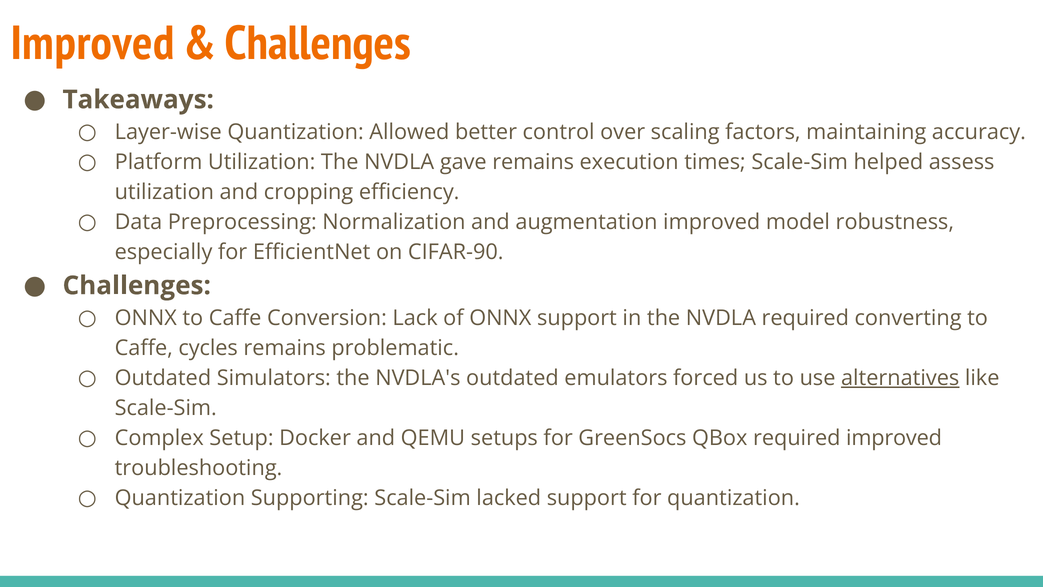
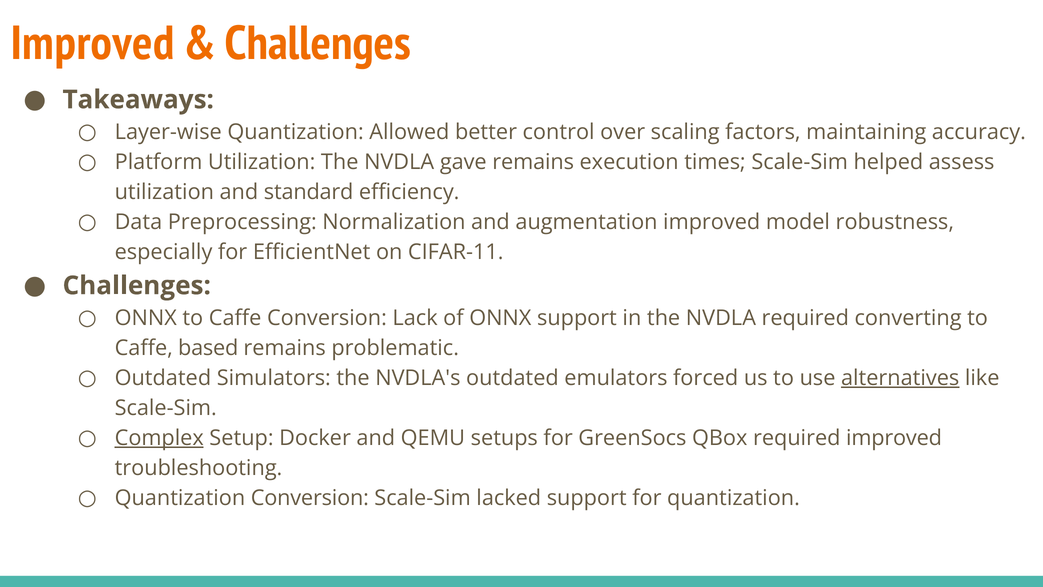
cropping: cropping -> standard
CIFAR-90: CIFAR-90 -> CIFAR-11
cycles: cycles -> based
Complex underline: none -> present
Quantization Supporting: Supporting -> Conversion
